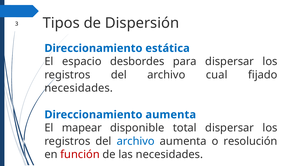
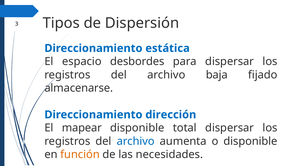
cual: cual -> baja
necesidades at (79, 88): necesidades -> almacenarse
Direccionamiento aumenta: aumenta -> dirección
o resolución: resolución -> disponible
función colour: red -> orange
